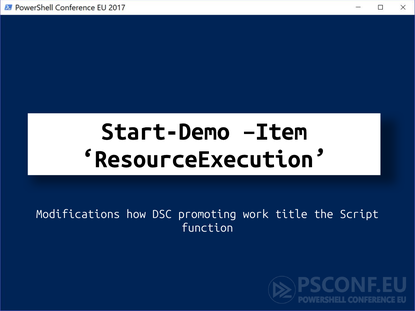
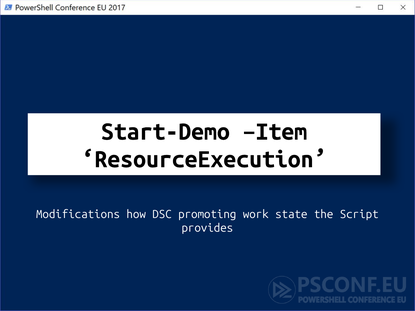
title: title -> state
function: function -> provides
